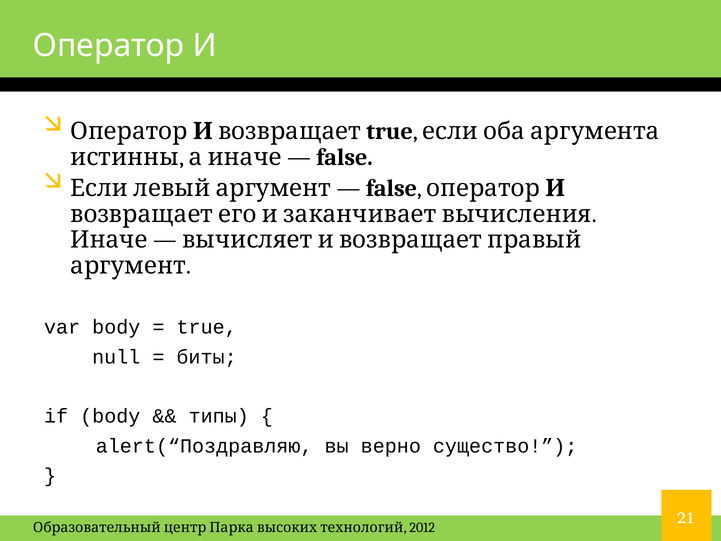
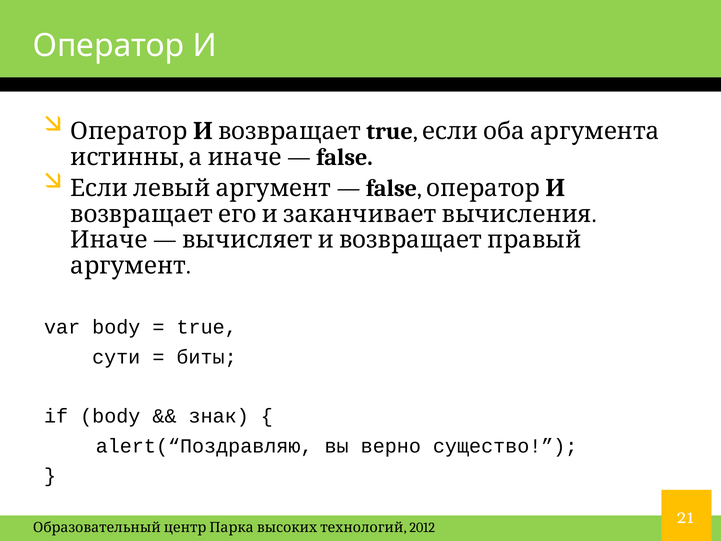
null: null -> сути
типы: типы -> знак
